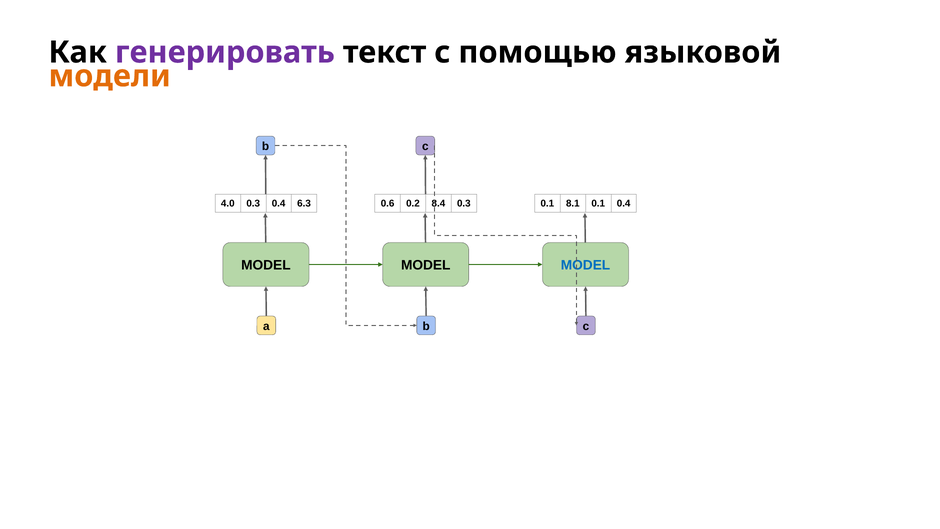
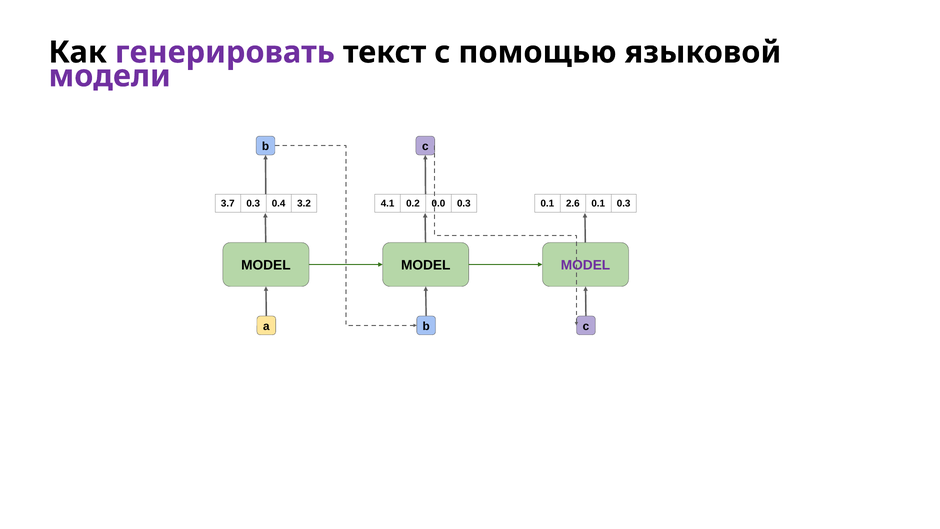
модели colour: orange -> purple
4.0: 4.0 -> 3.7
6.3: 6.3 -> 3.2
0.6: 0.6 -> 4.1
8.4: 8.4 -> 0.0
8.1: 8.1 -> 2.6
0.1 0.4: 0.4 -> 0.3
MODEL at (586, 265) colour: blue -> purple
